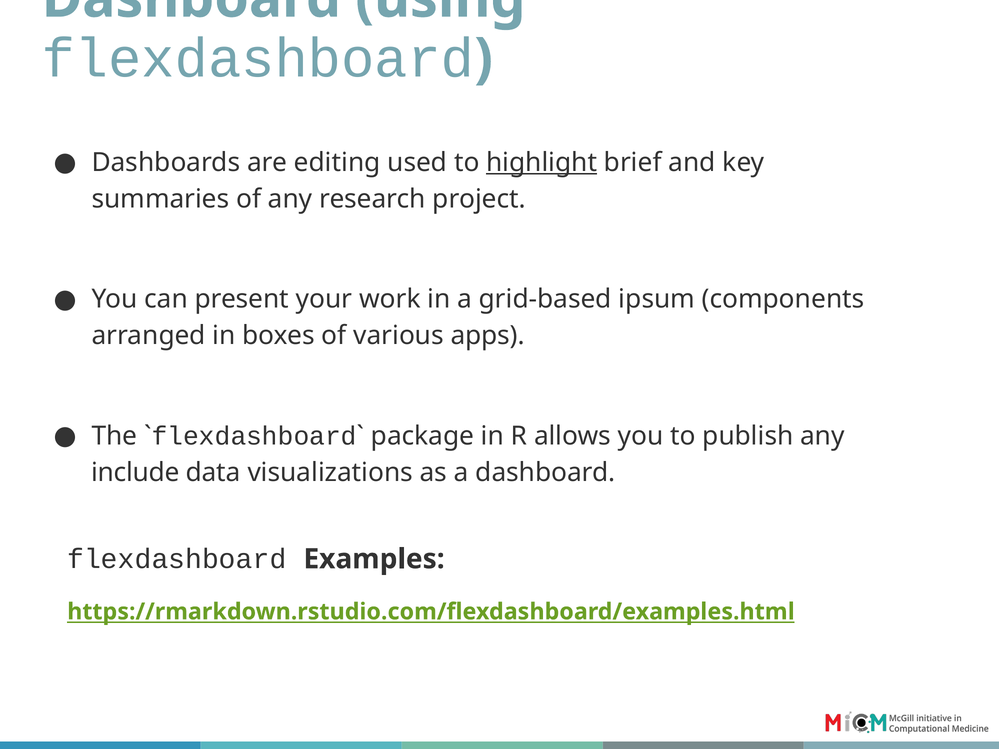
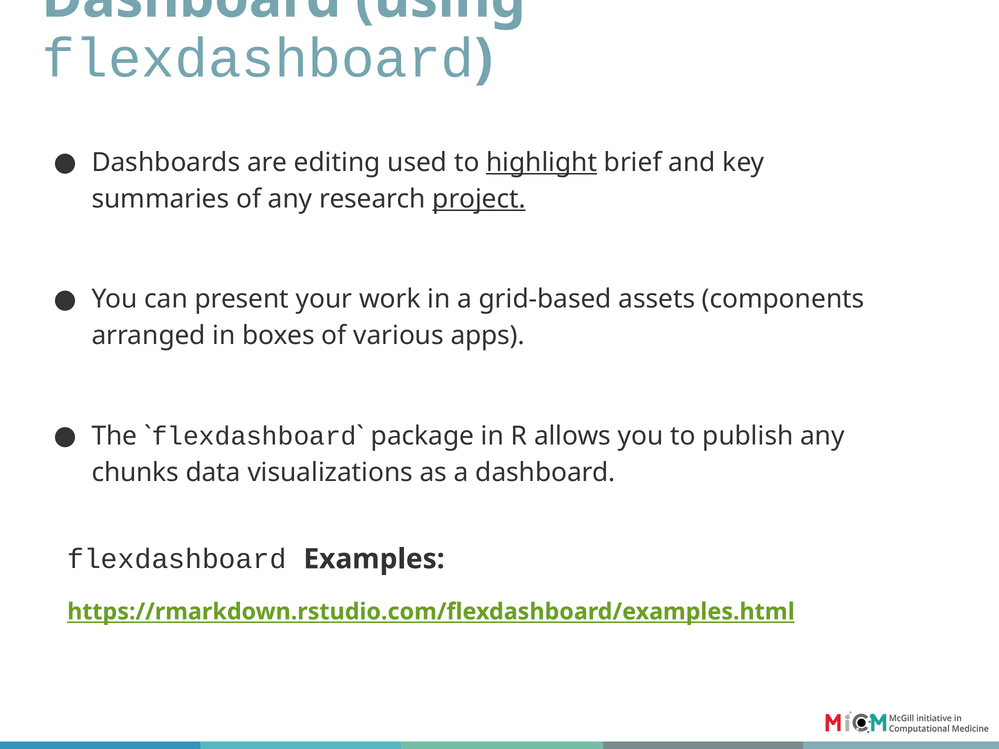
project underline: none -> present
ipsum: ipsum -> assets
include: include -> chunks
